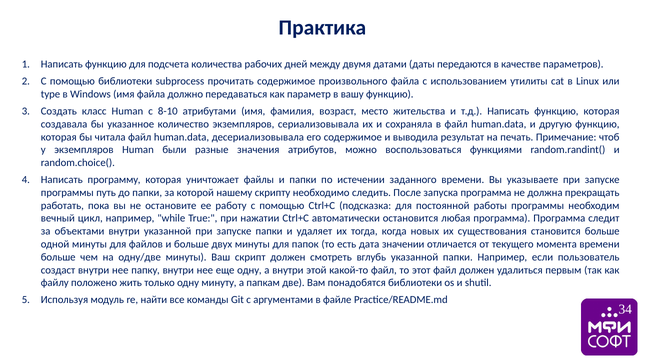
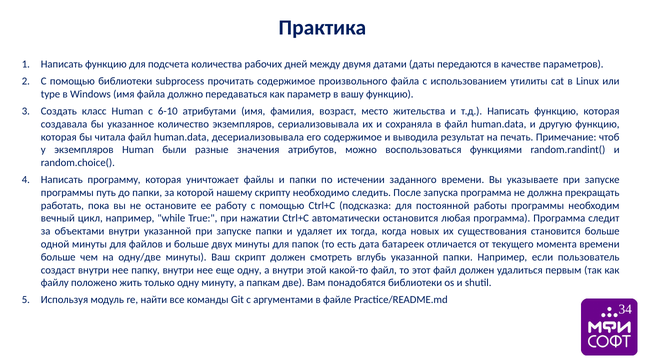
8-10: 8-10 -> 6-10
значении: значении -> батареек
